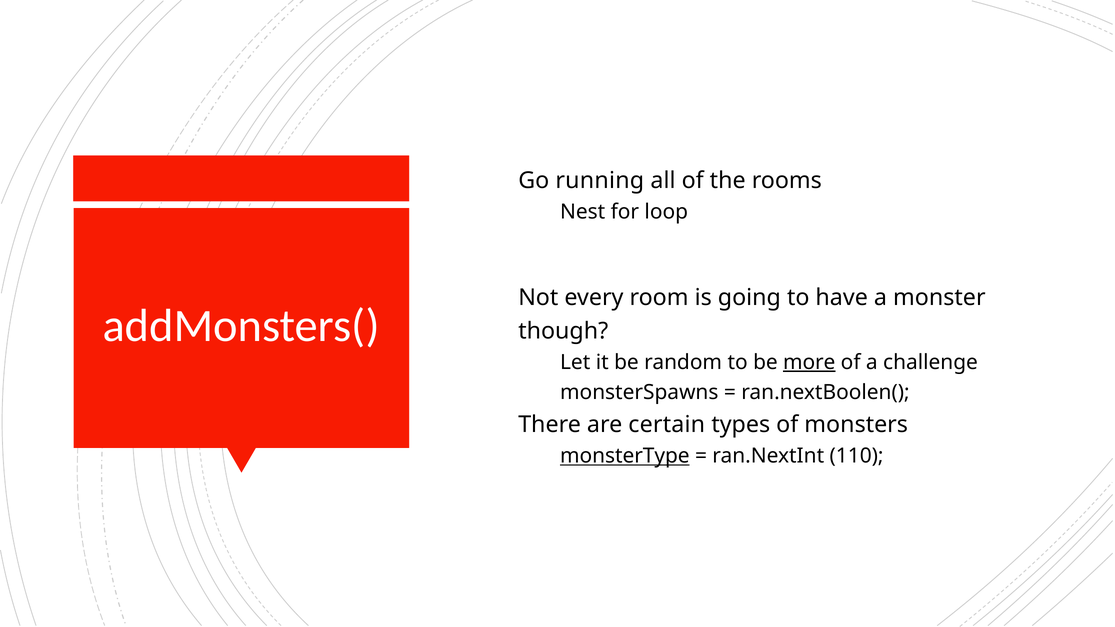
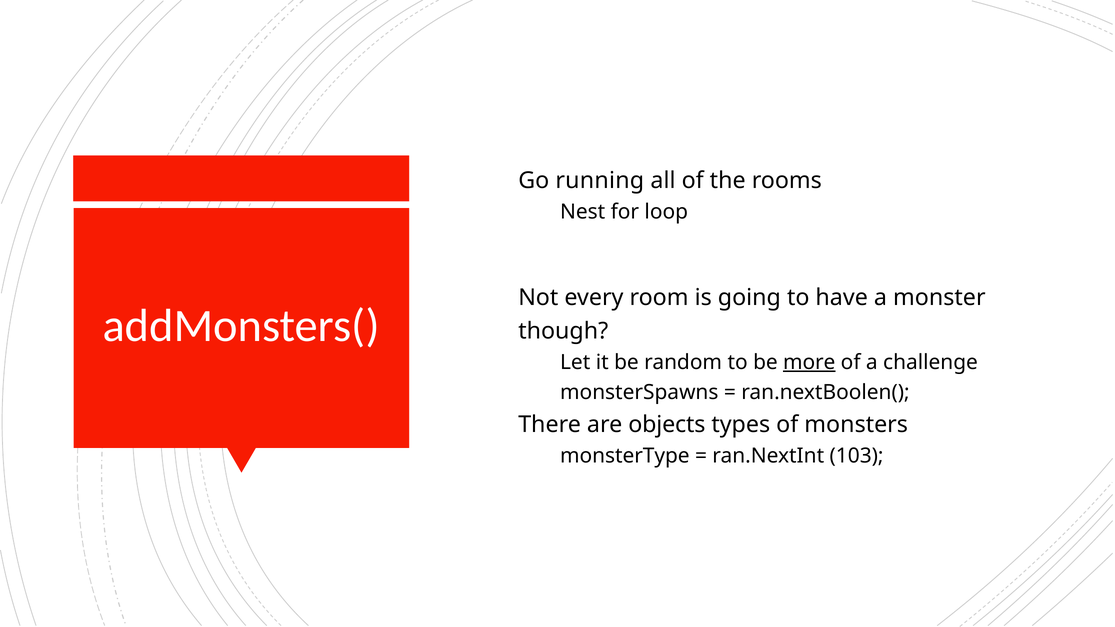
certain: certain -> objects
monsterType underline: present -> none
110: 110 -> 103
